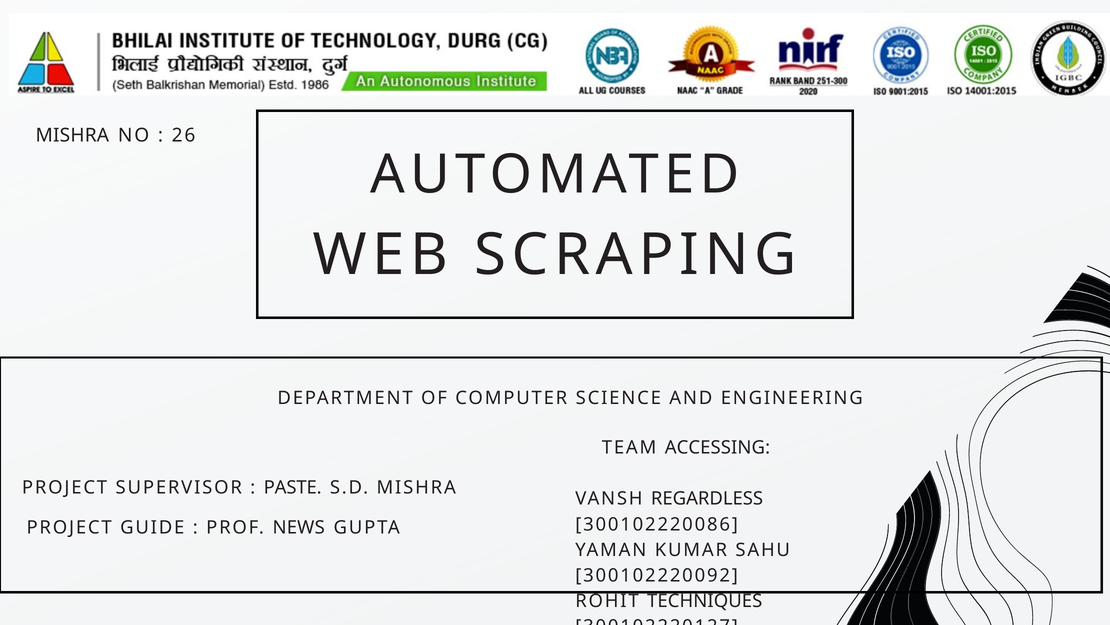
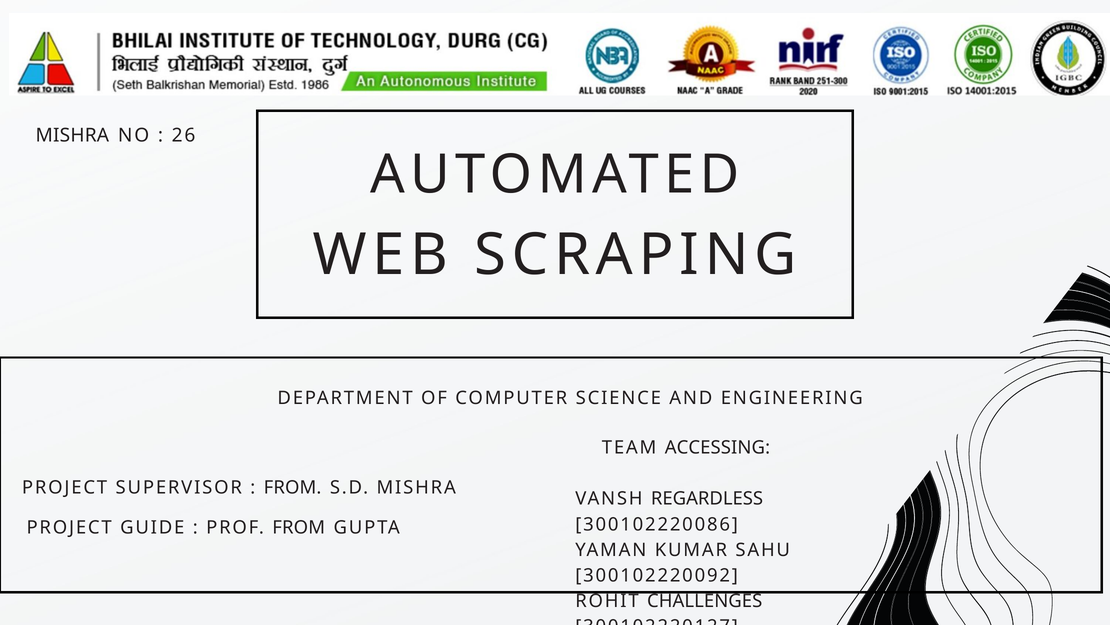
PASTE at (293, 487): PASTE -> FROM
PROF NEWS: NEWS -> FROM
TECHNIQUES: TECHNIQUES -> CHALLENGES
